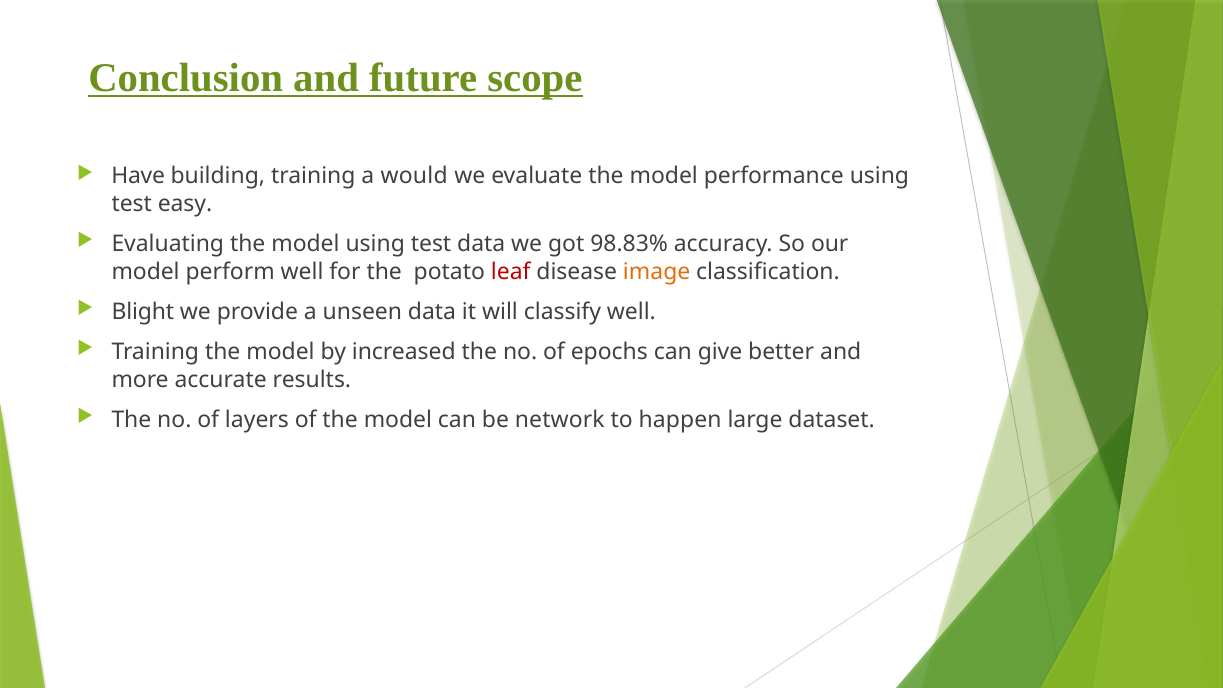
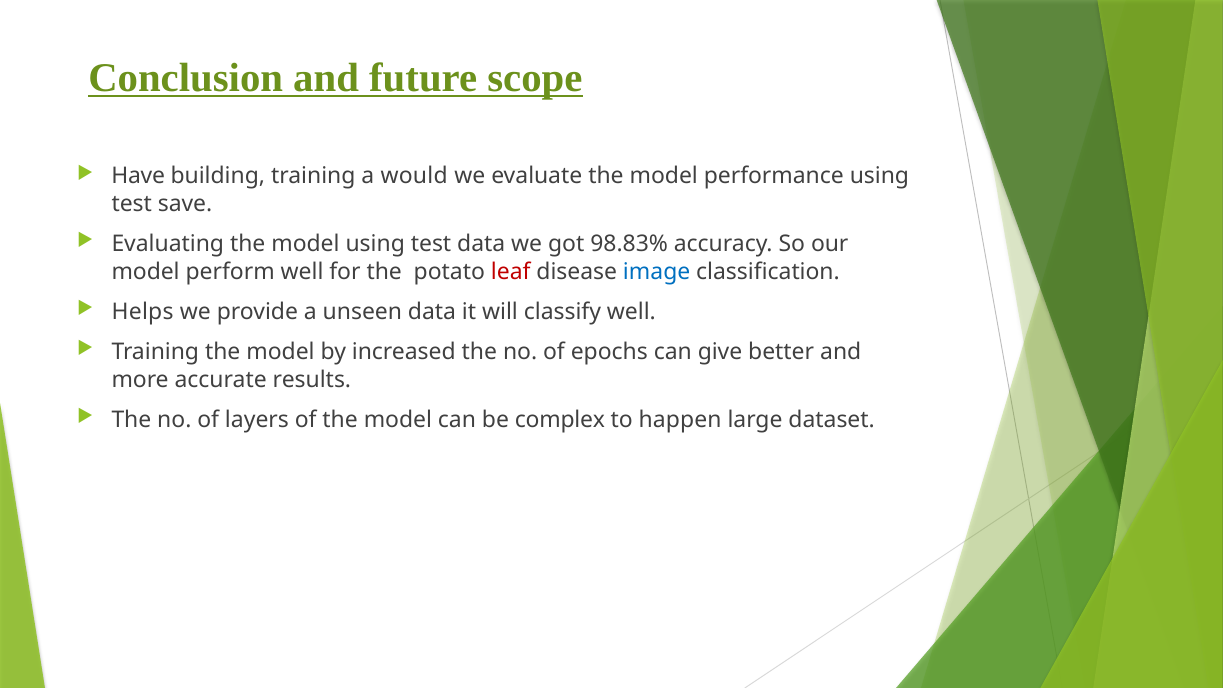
easy: easy -> save
image colour: orange -> blue
Blight: Blight -> Helps
network: network -> complex
